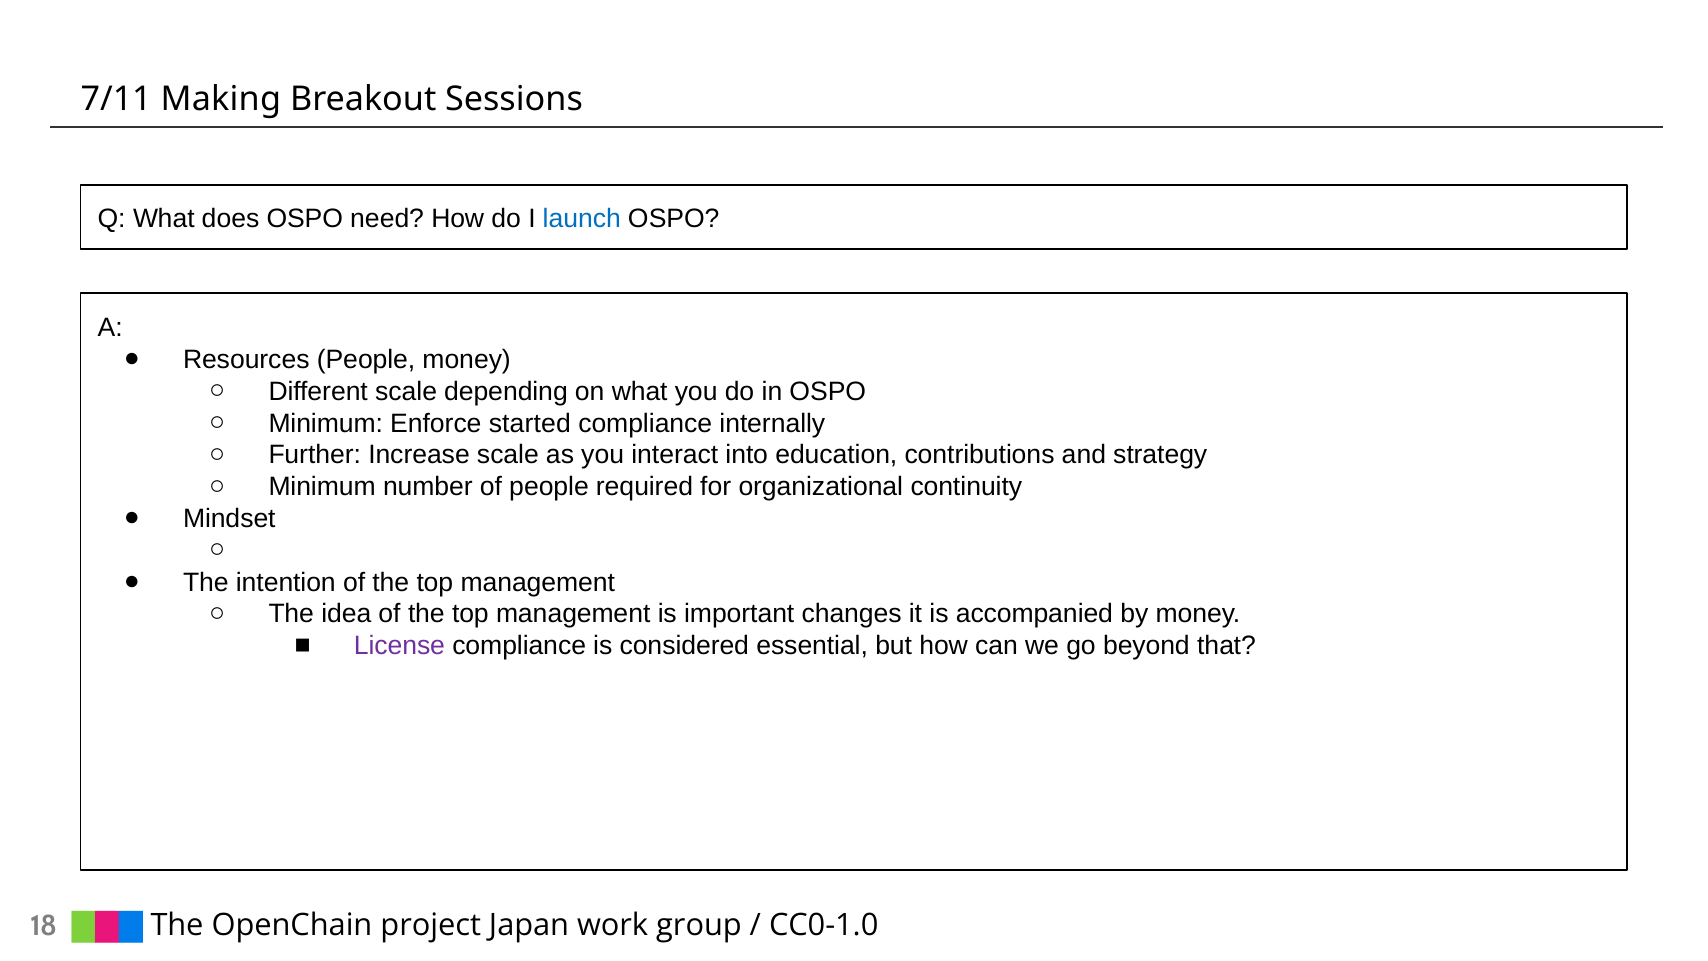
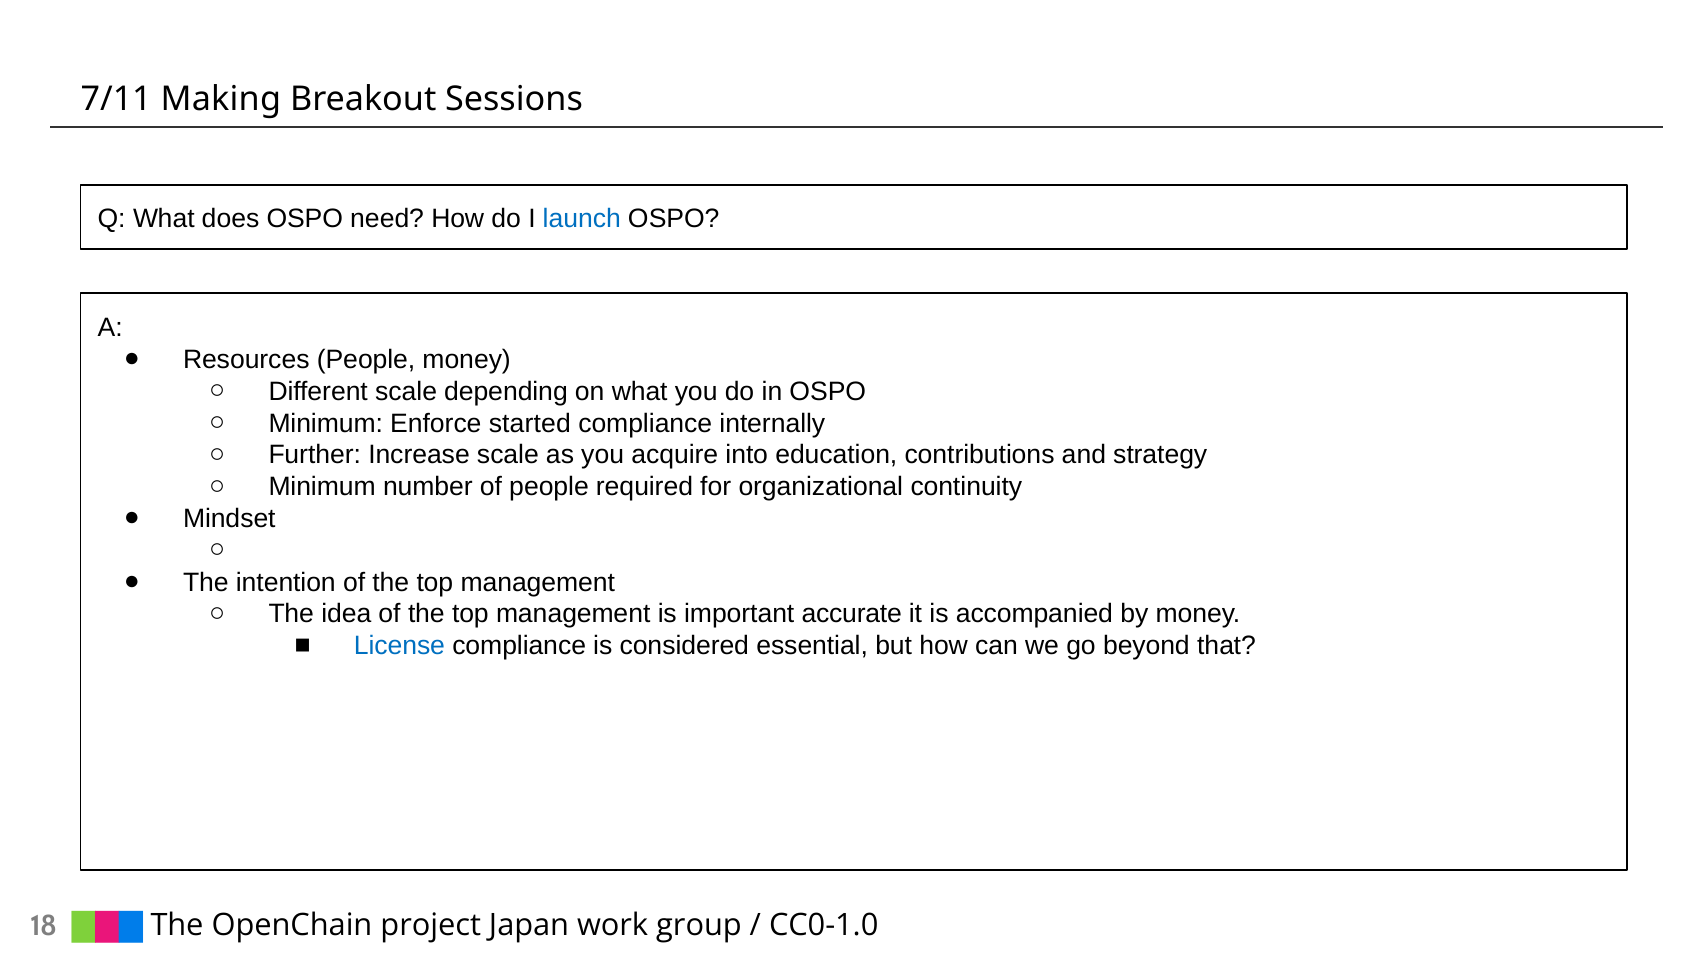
interact: interact -> acquire
changes: changes -> accurate
License colour: purple -> blue
